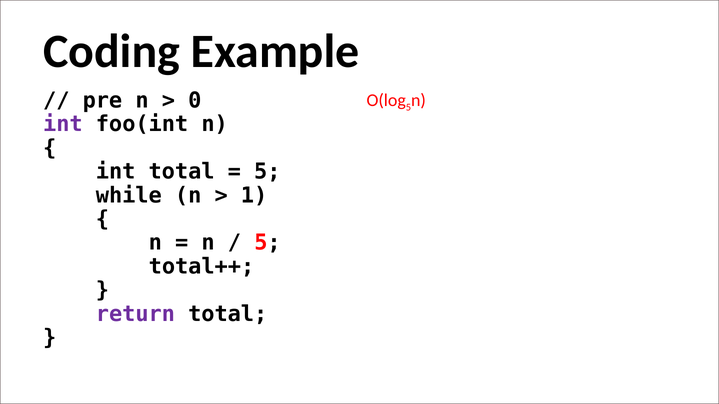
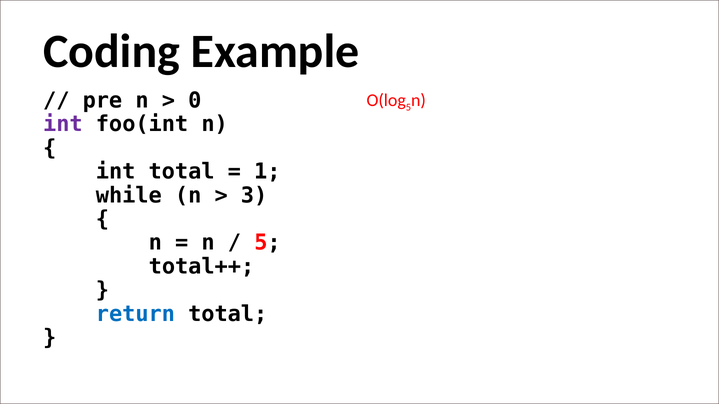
5 at (267, 172): 5 -> 1
1: 1 -> 3
return colour: purple -> blue
